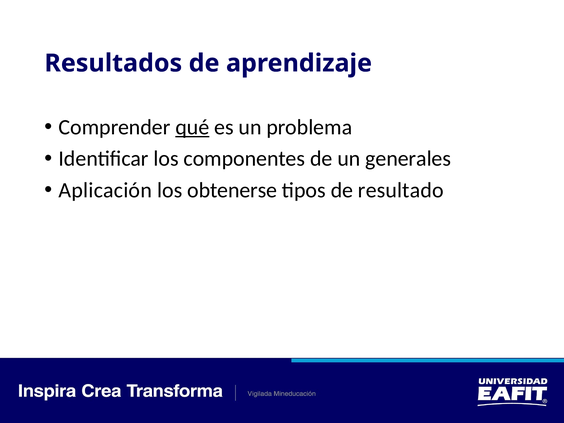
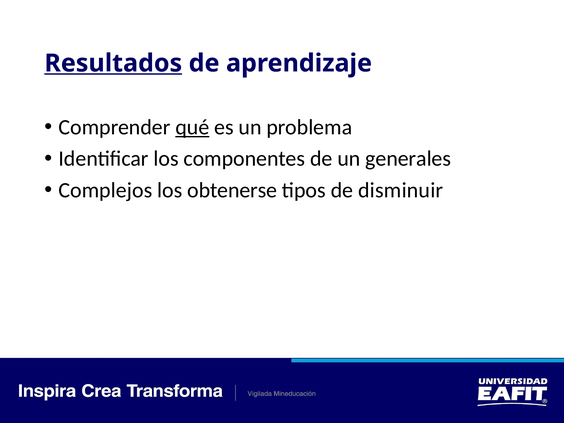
Resultados underline: none -> present
Aplicación: Aplicación -> Complejos
resultado: resultado -> disminuir
